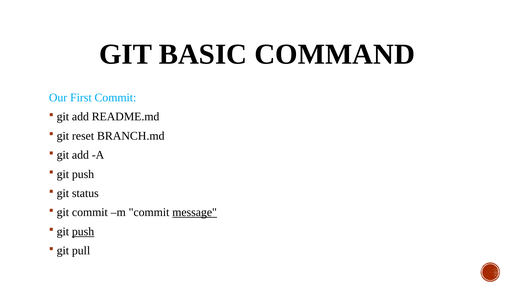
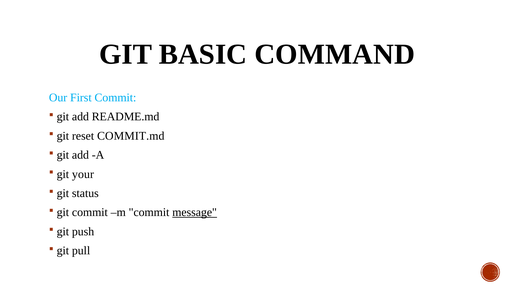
BRANCH.md: BRANCH.md -> COMMIT.md
push at (83, 174): push -> your
push at (83, 232) underline: present -> none
